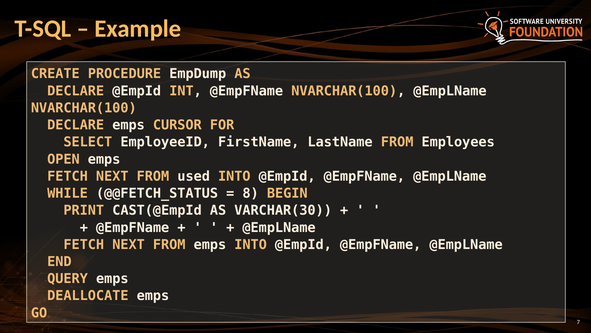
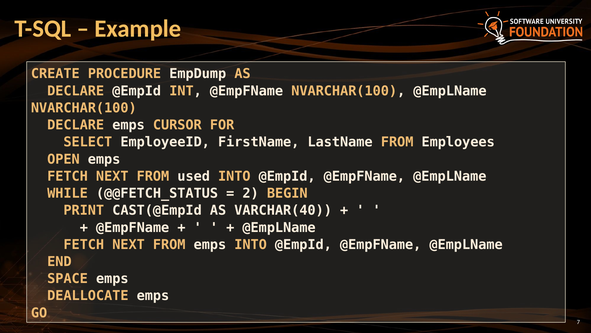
8: 8 -> 2
VARCHAR(30: VARCHAR(30 -> VARCHAR(40
QUERY: QUERY -> SPACE
